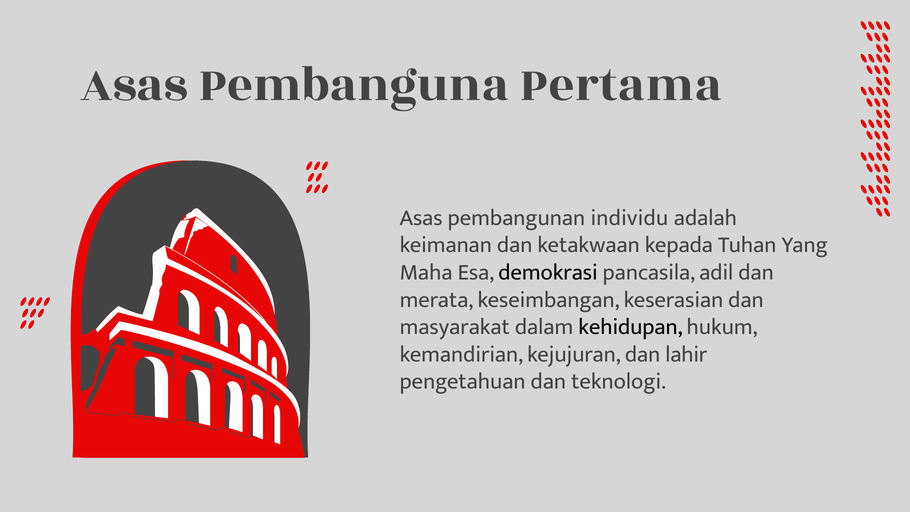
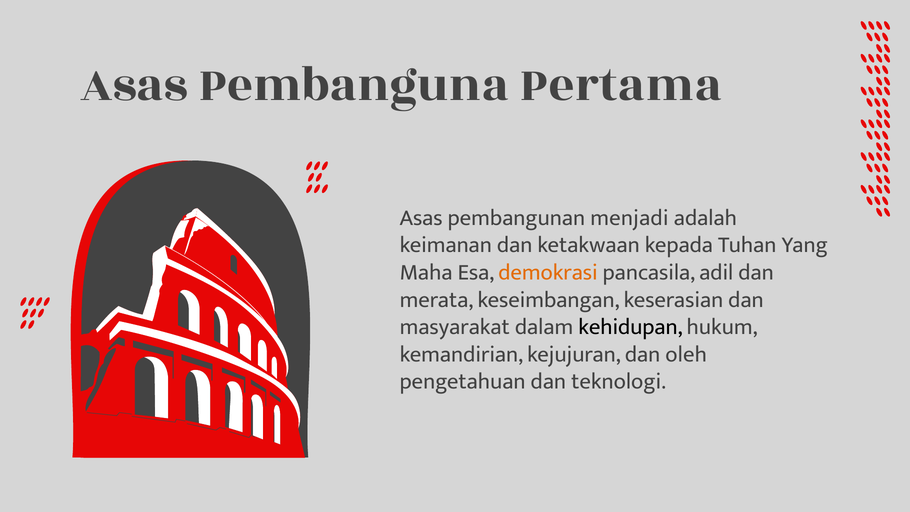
individu: individu -> menjadi
demokrasi colour: black -> orange
lahir: lahir -> oleh
